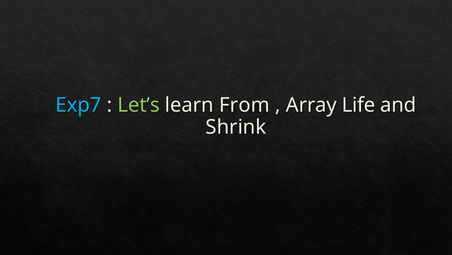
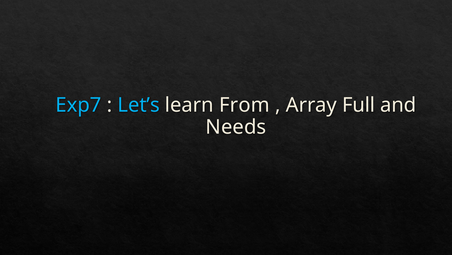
Let’s colour: light green -> light blue
Life: Life -> Full
Shrink: Shrink -> Needs
